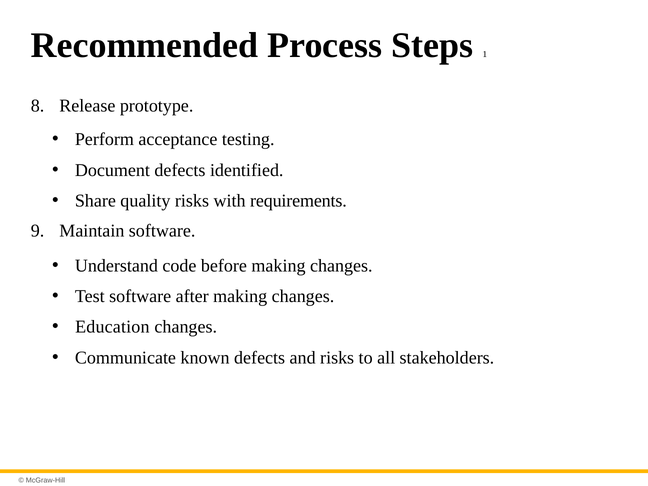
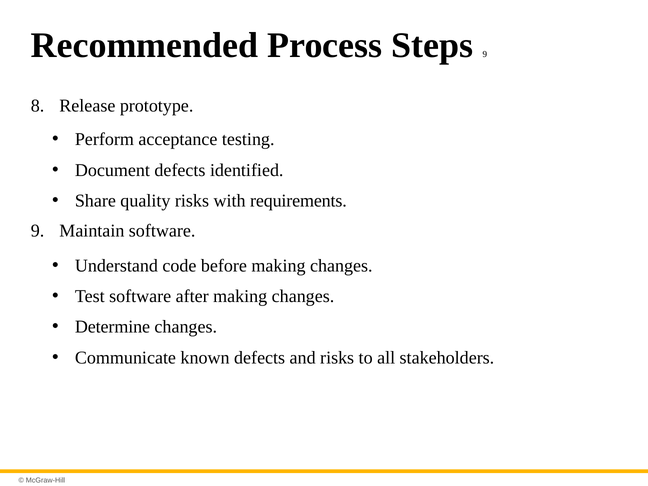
Steps 1: 1 -> 9
Education: Education -> Determine
